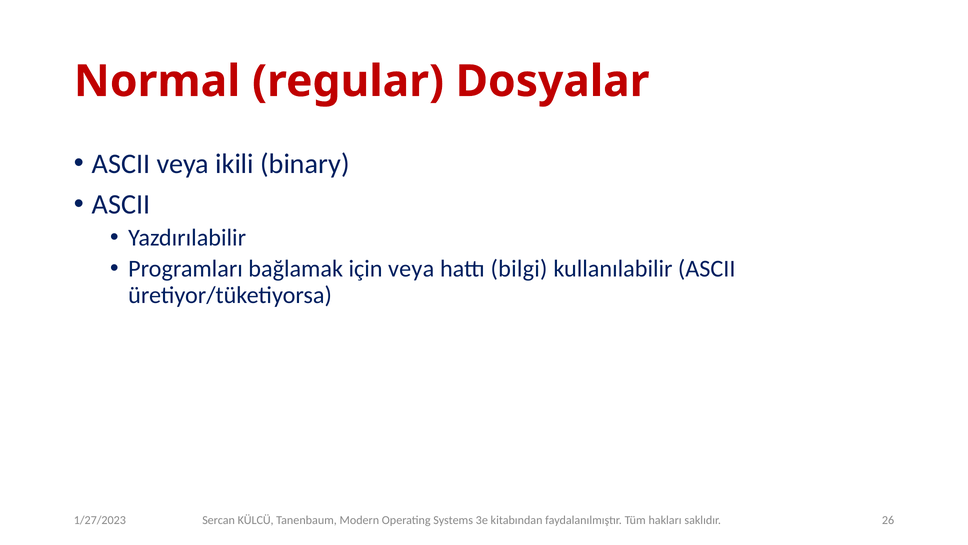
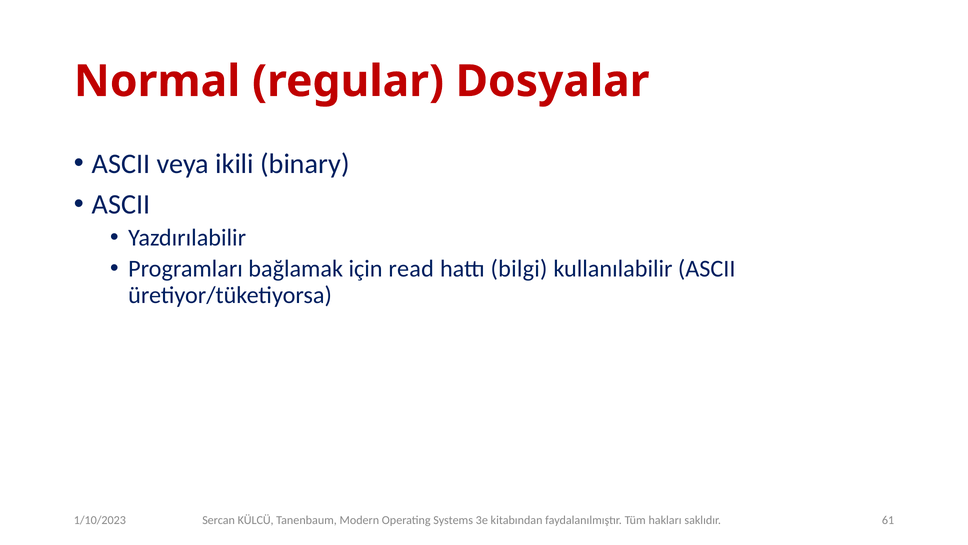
için veya: veya -> read
26: 26 -> 61
1/27/2023: 1/27/2023 -> 1/10/2023
